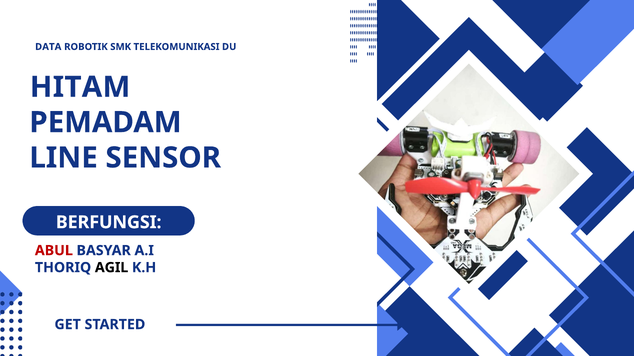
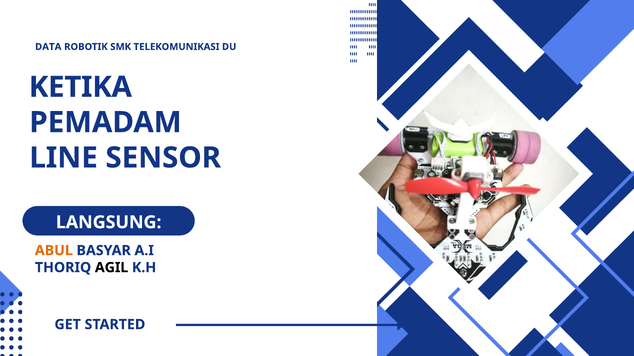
HITAM: HITAM -> KETIKA
BERFUNGSI: BERFUNGSI -> LANGSUNG
ABUL colour: red -> orange
